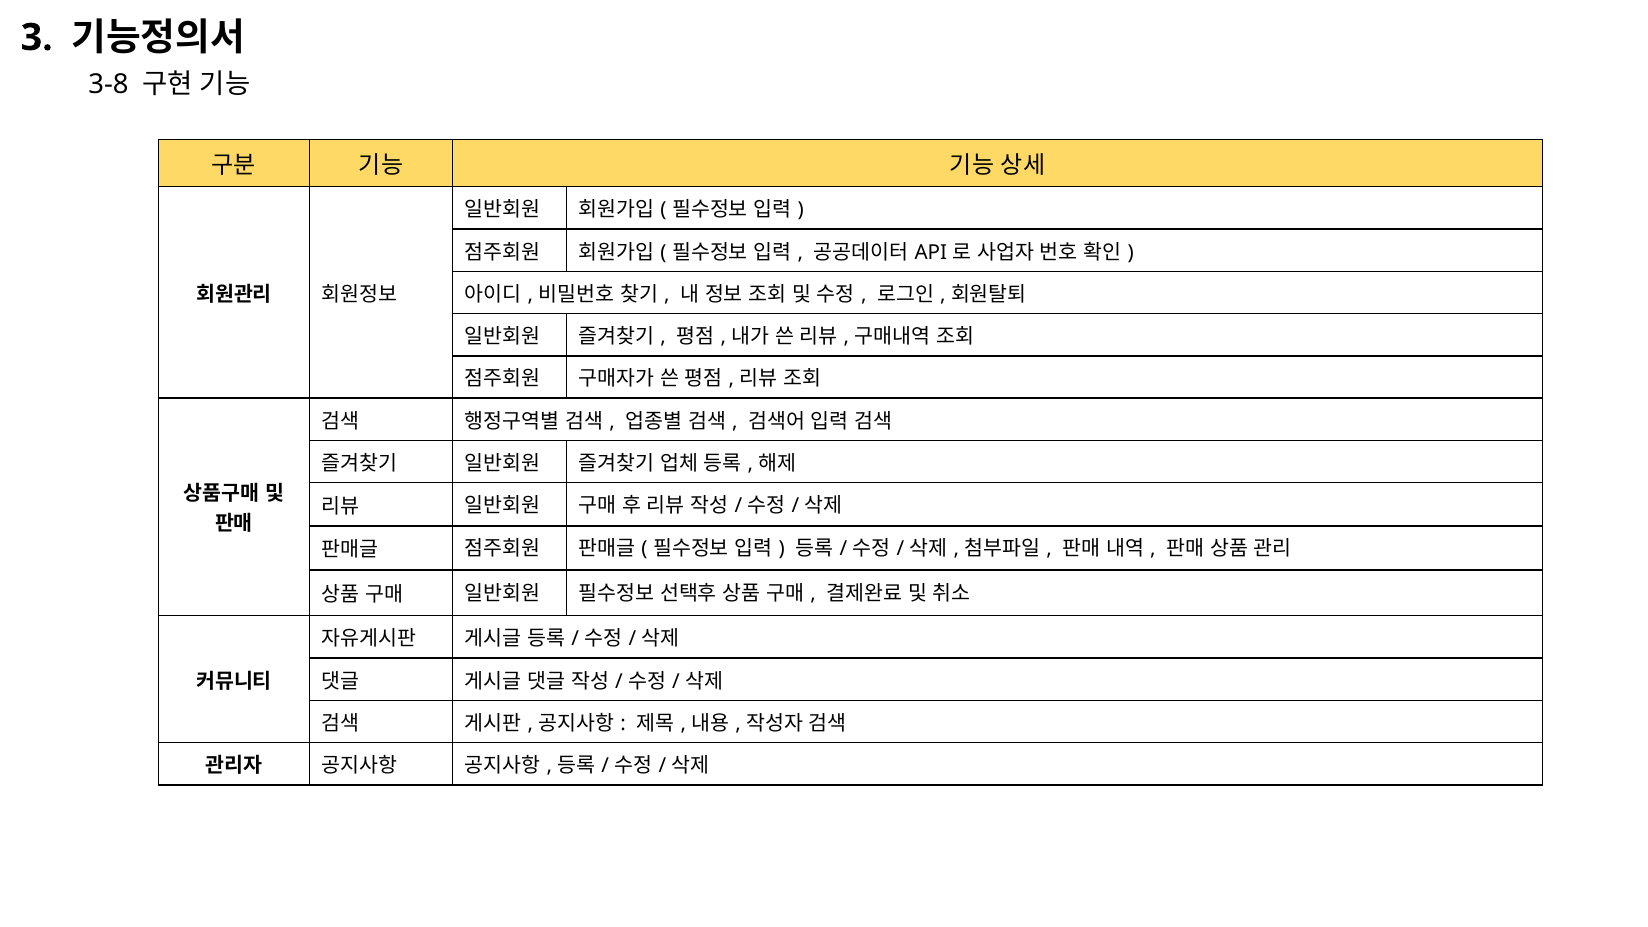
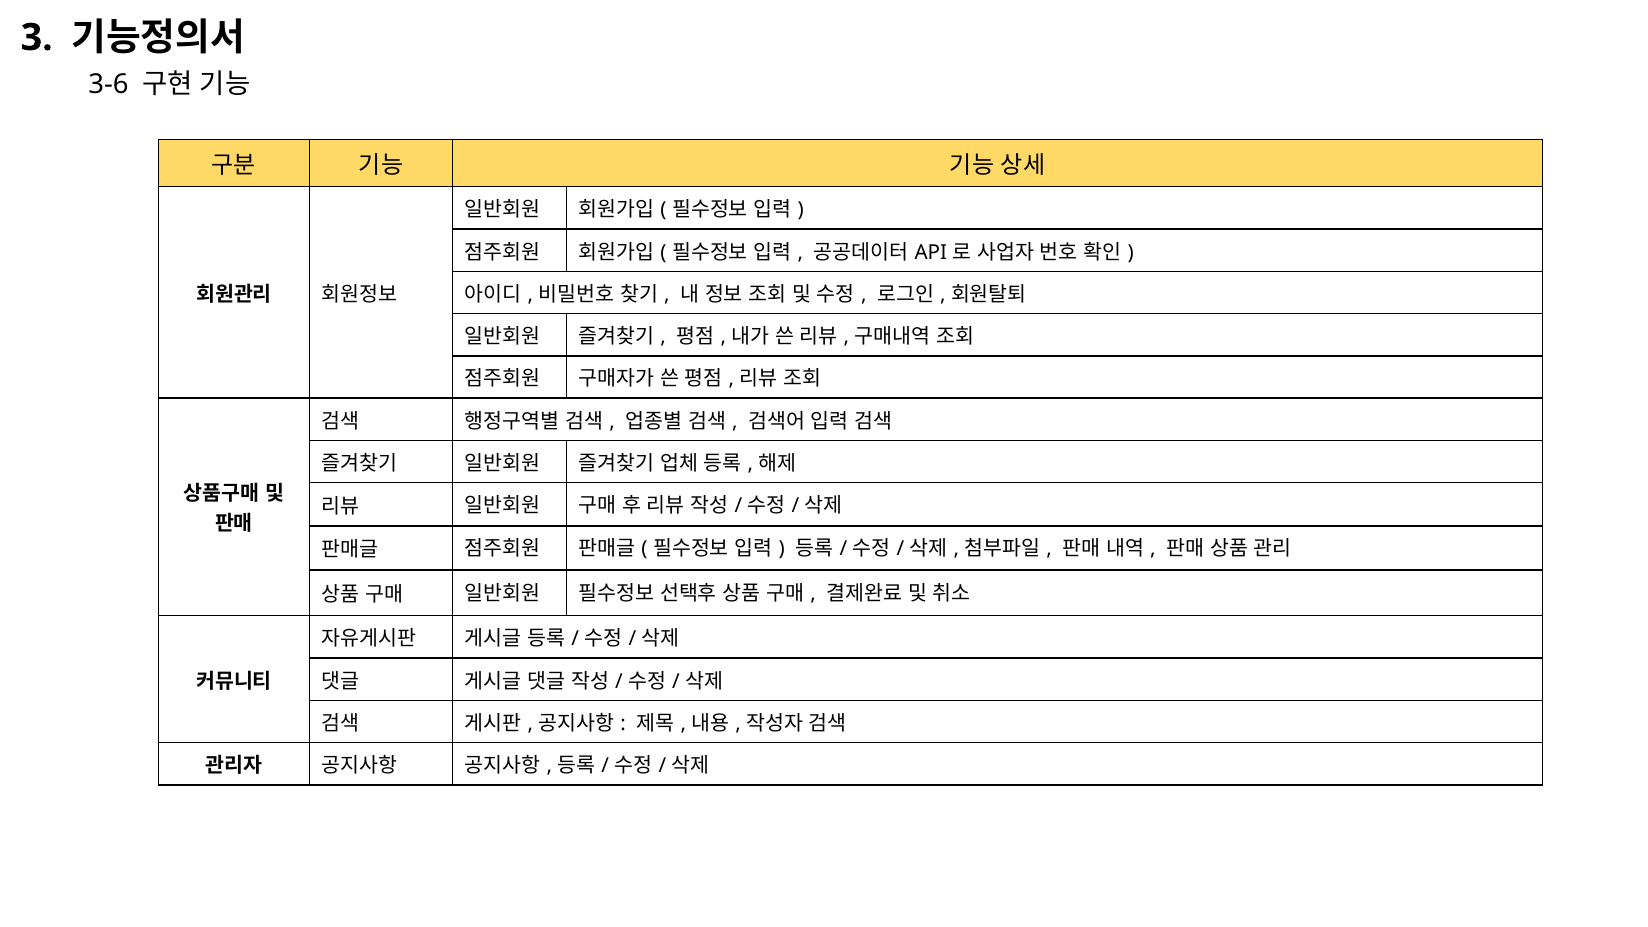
3-8: 3-8 -> 3-6
